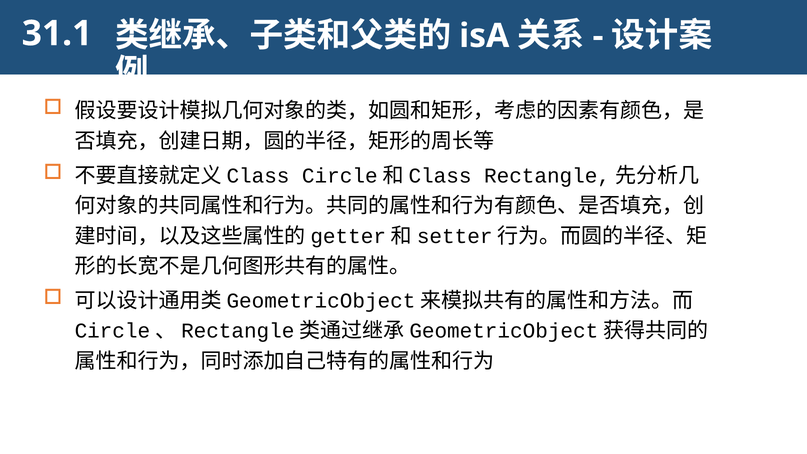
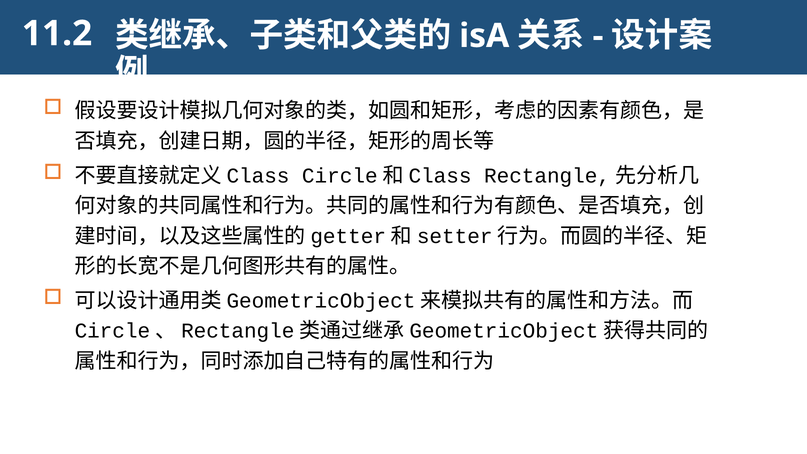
31.1: 31.1 -> 11.2
